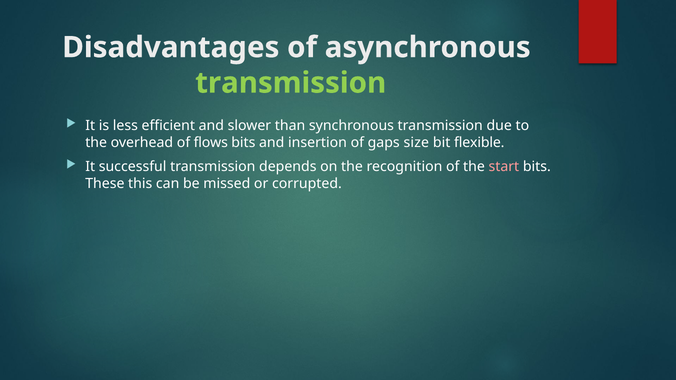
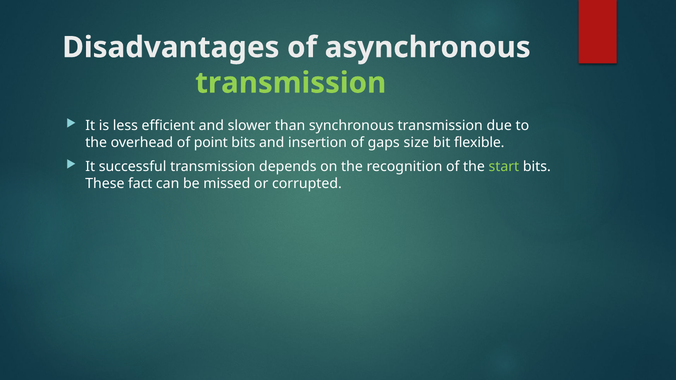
flows: flows -> point
start colour: pink -> light green
this: this -> fact
